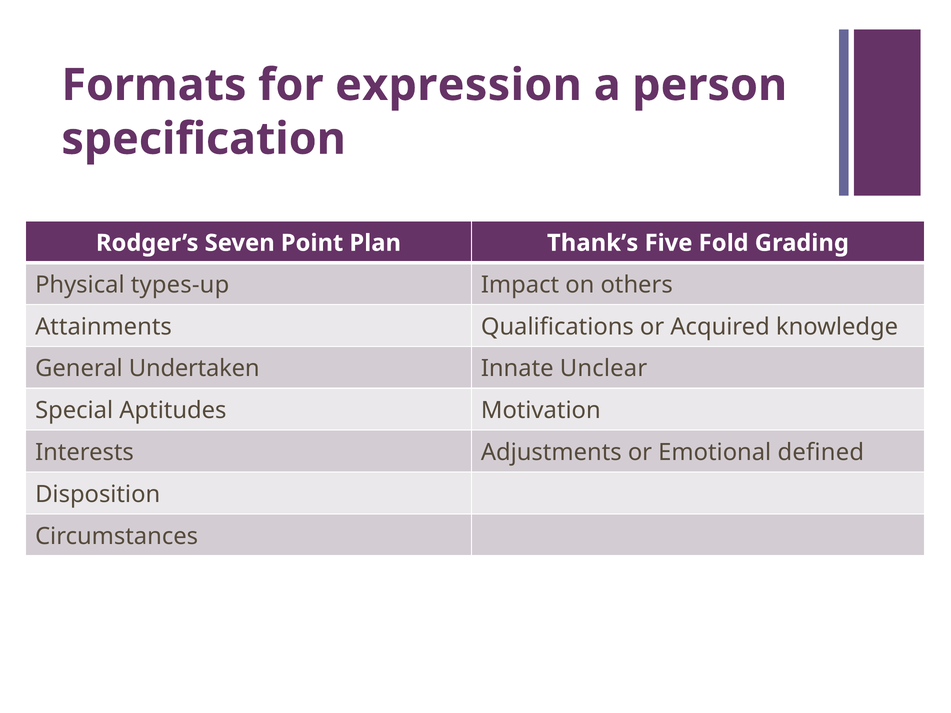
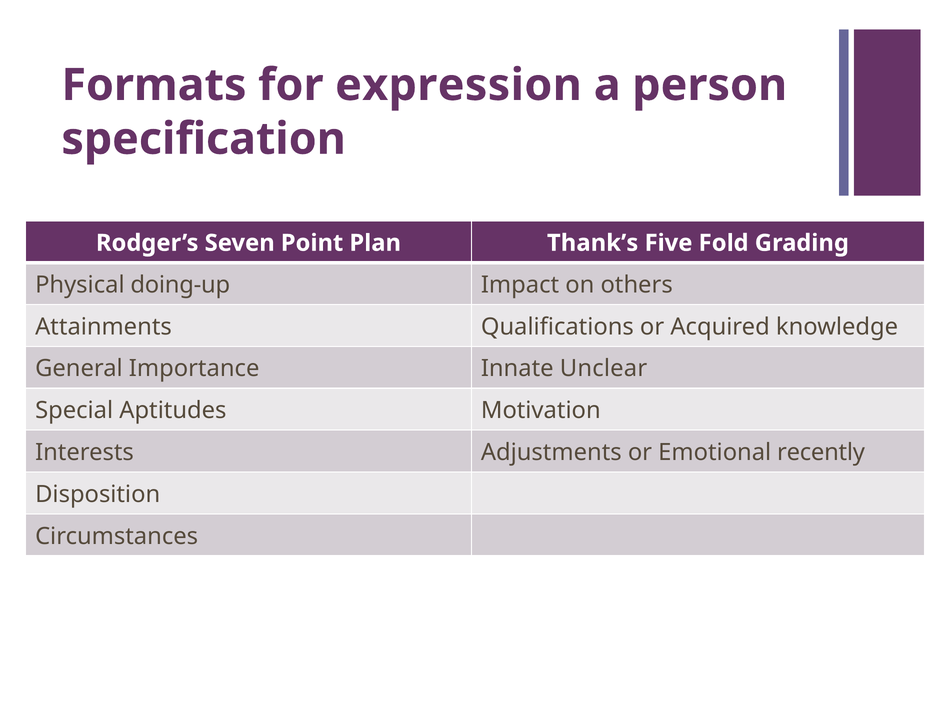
types-up: types-up -> doing-up
Undertaken: Undertaken -> Importance
defined: defined -> recently
